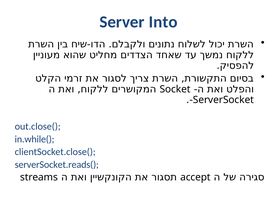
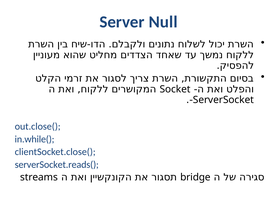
Into: Into -> Null
accept: accept -> bridge
